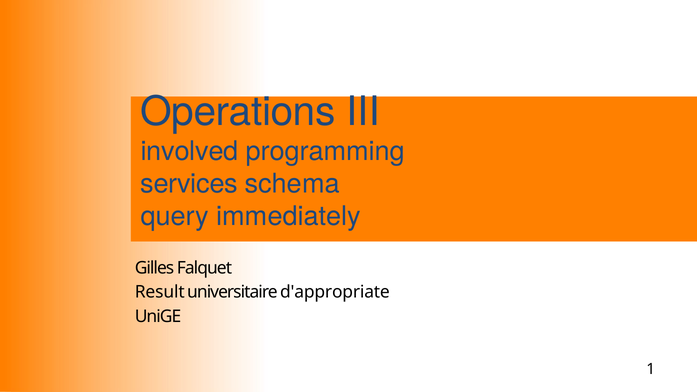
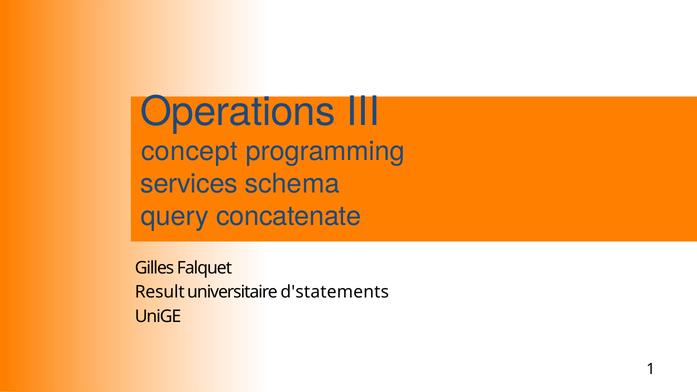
involved: involved -> concept
immediately: immediately -> concatenate
d'appropriate: d'appropriate -> d'statements
